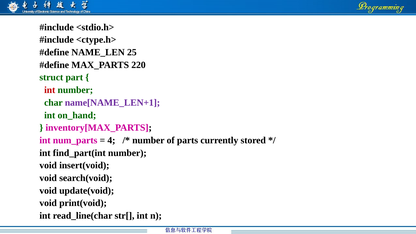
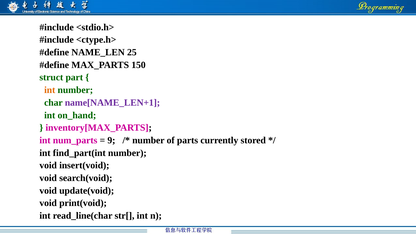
220: 220 -> 150
int at (50, 90) colour: red -> orange
4: 4 -> 9
